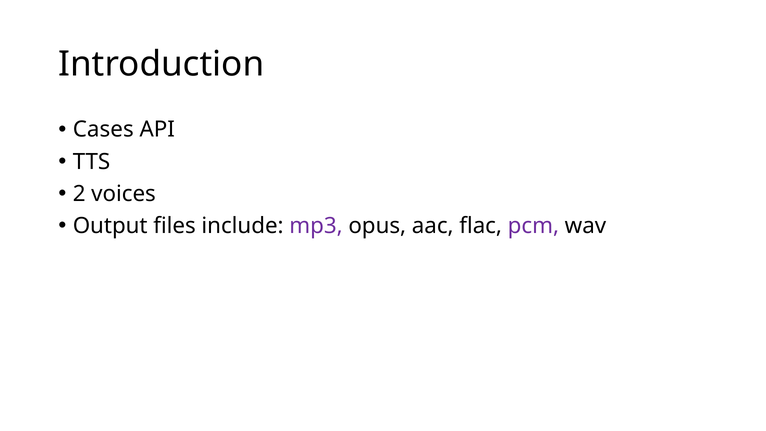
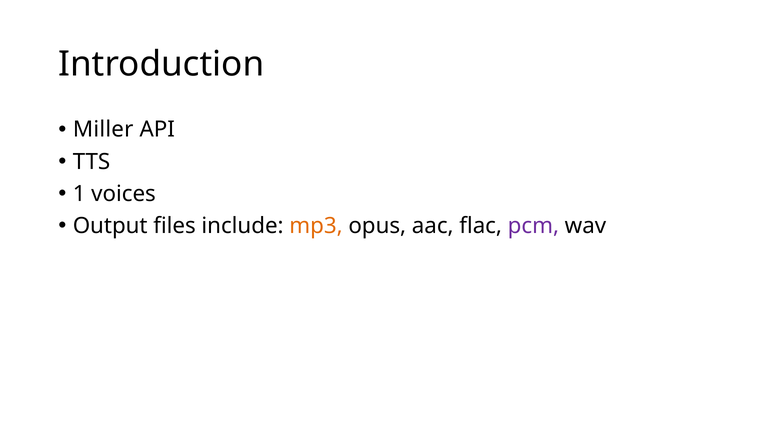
Cases: Cases -> Miller
2: 2 -> 1
mp3 colour: purple -> orange
